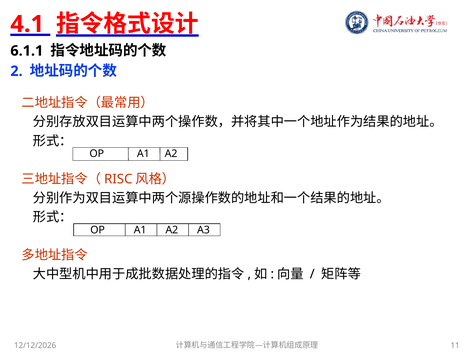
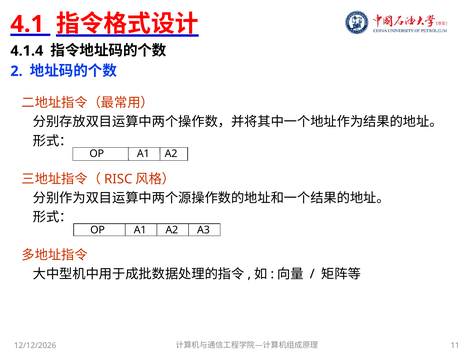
6.1.1: 6.1.1 -> 4.1.4
